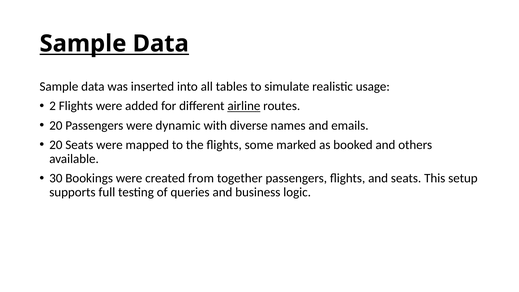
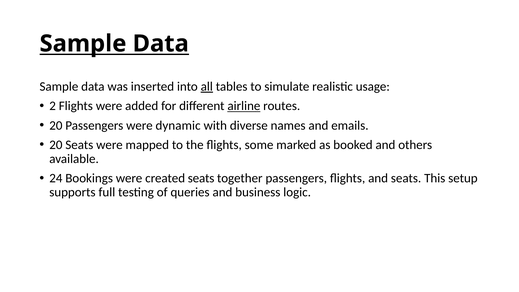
all underline: none -> present
30: 30 -> 24
created from: from -> seats
